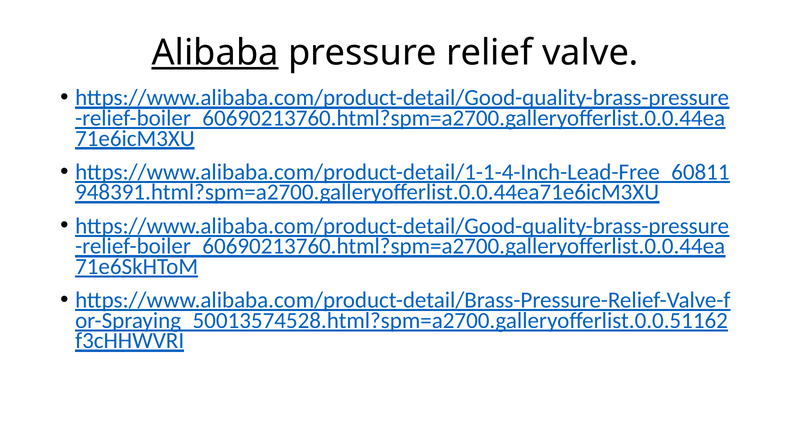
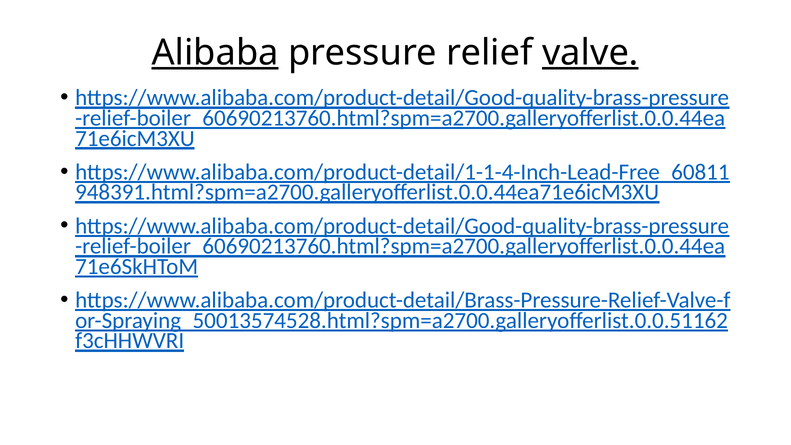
valve underline: none -> present
